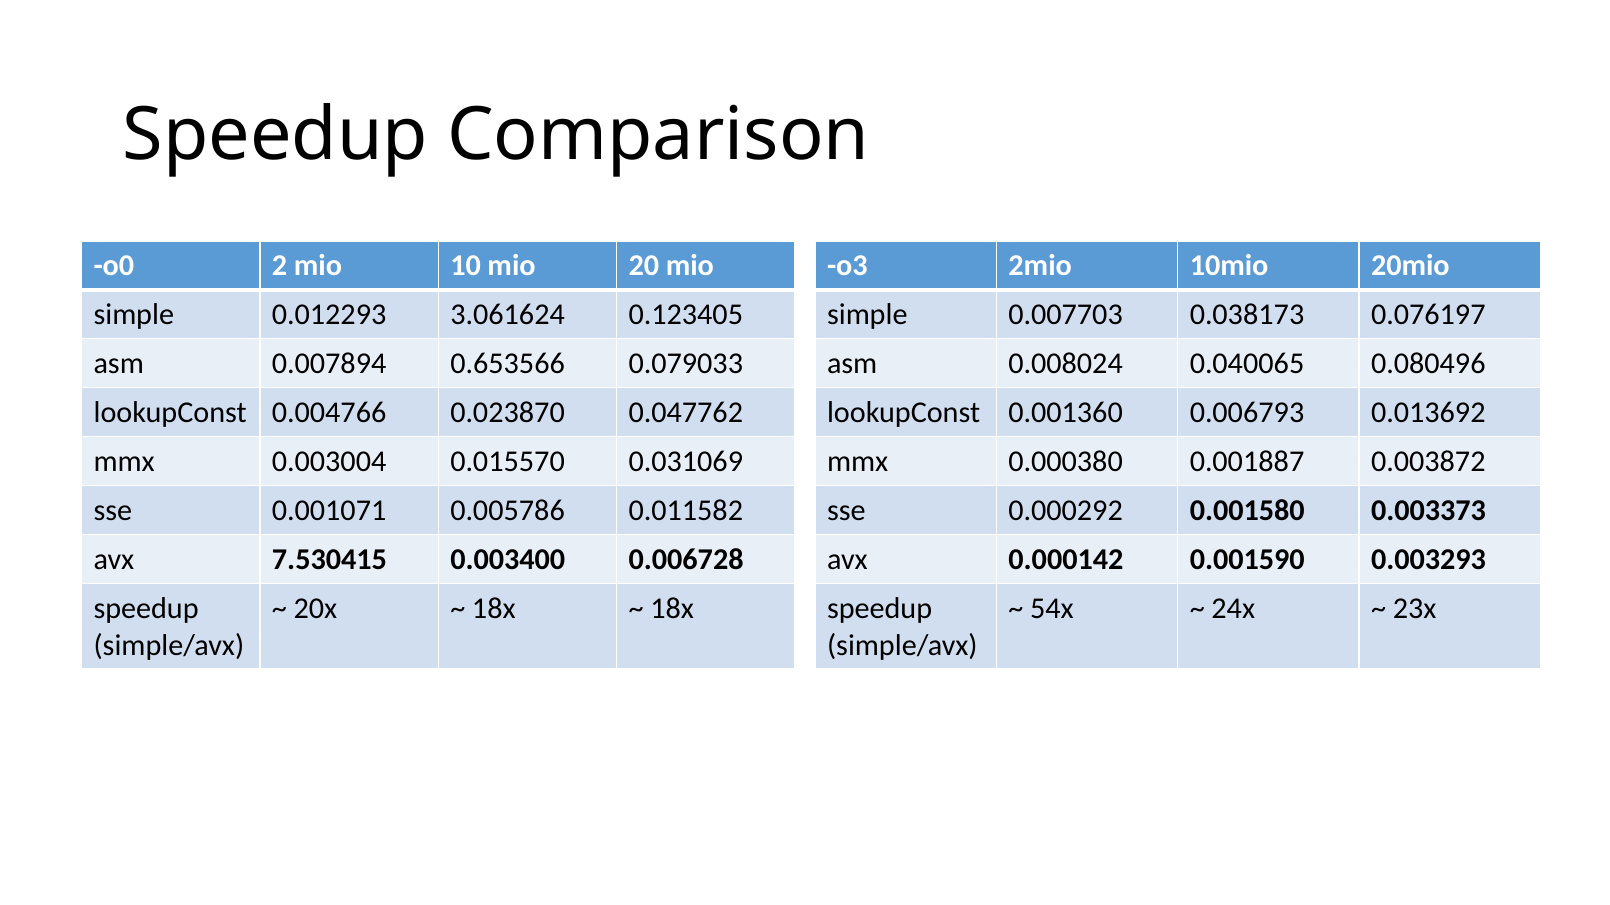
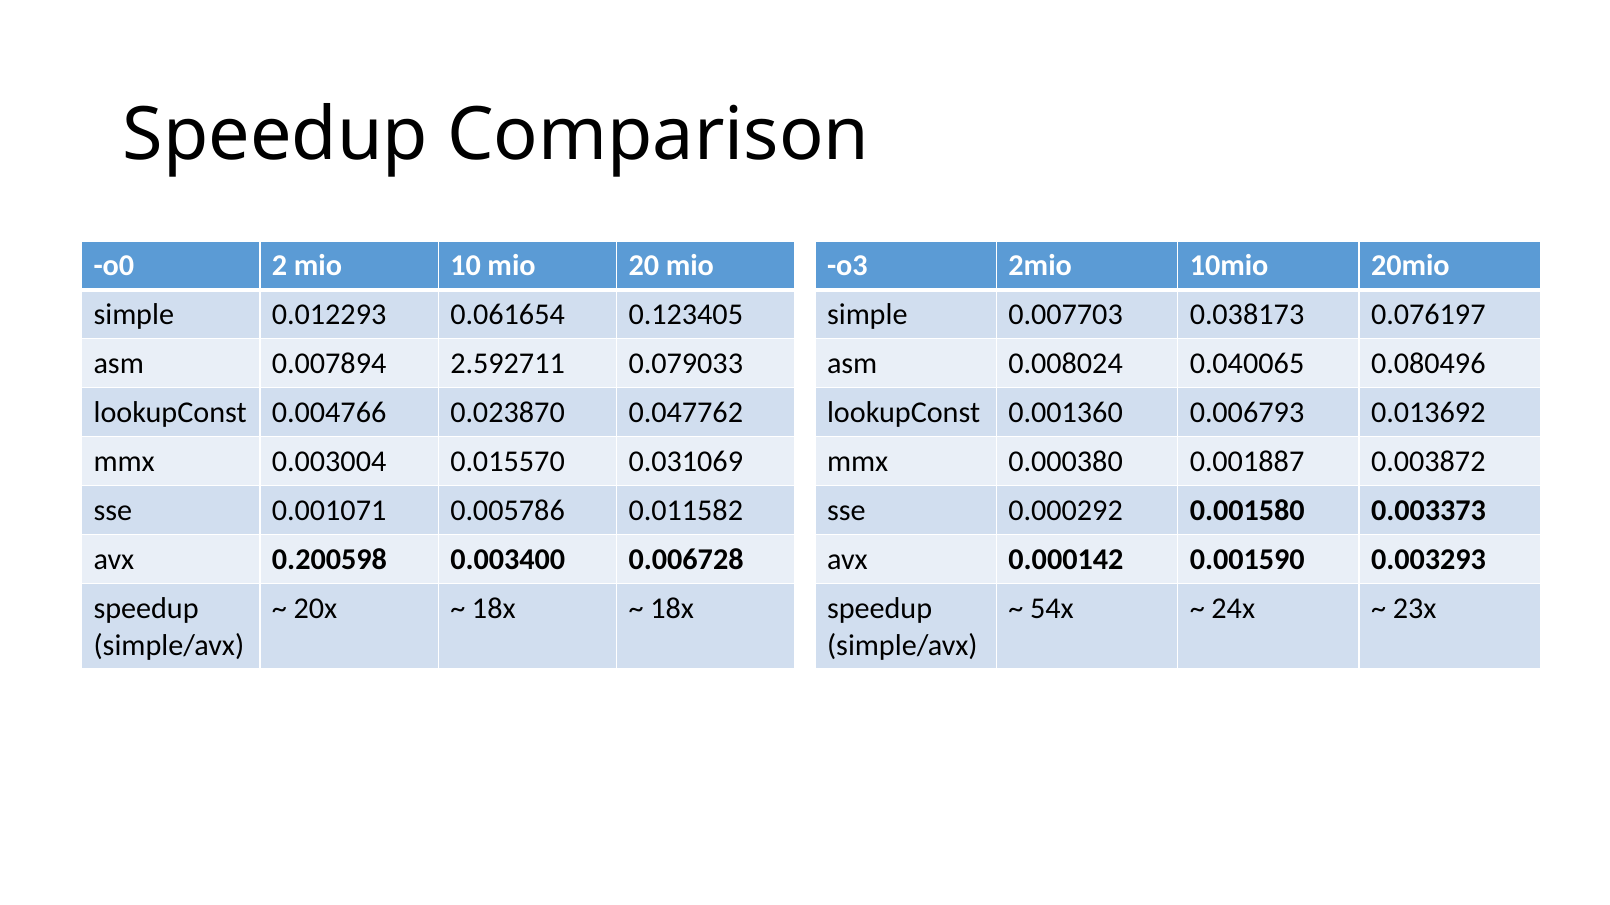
3.061624: 3.061624 -> 0.061654
0.653566: 0.653566 -> 2.592711
7.530415: 7.530415 -> 0.200598
